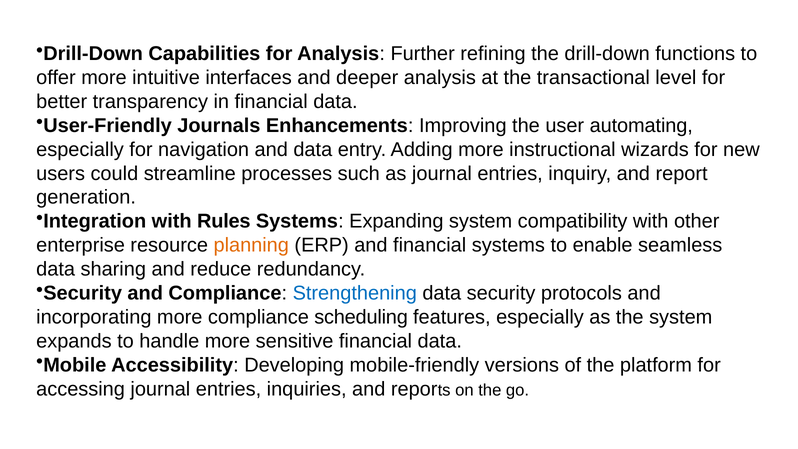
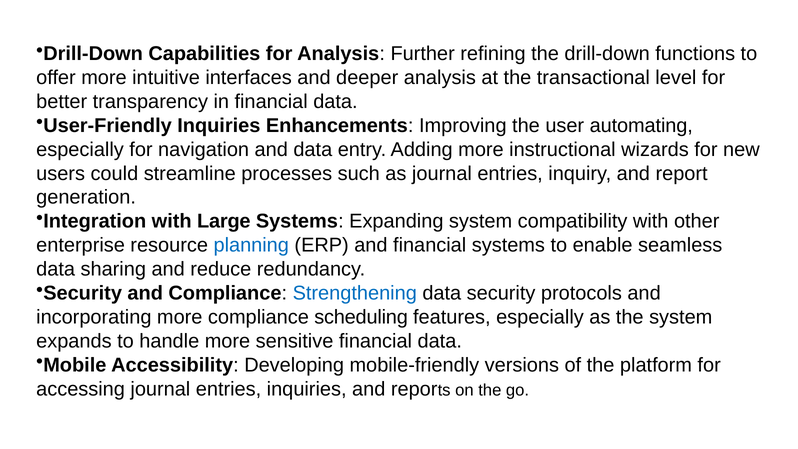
User-Friendly Journals: Journals -> Inquiries
Rules: Rules -> Large
planning colour: orange -> blue
